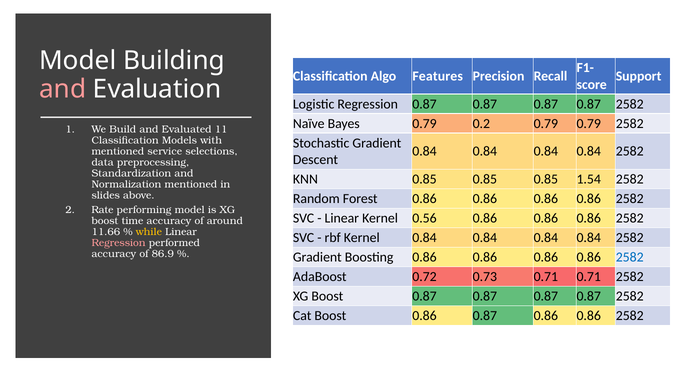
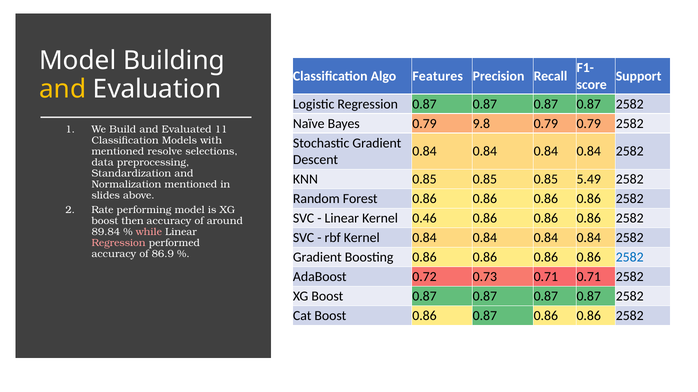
and at (63, 89) colour: pink -> yellow
0.2: 0.2 -> 9.8
service: service -> resolve
1.54: 1.54 -> 5.49
0.56: 0.56 -> 0.46
time: time -> then
11.66: 11.66 -> 89.84
while colour: yellow -> pink
